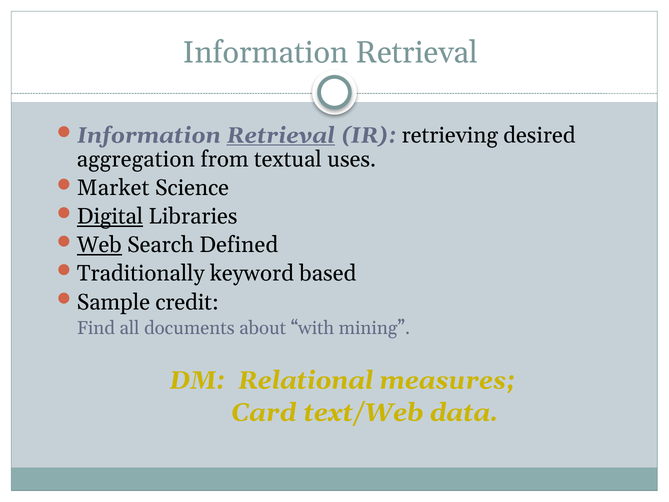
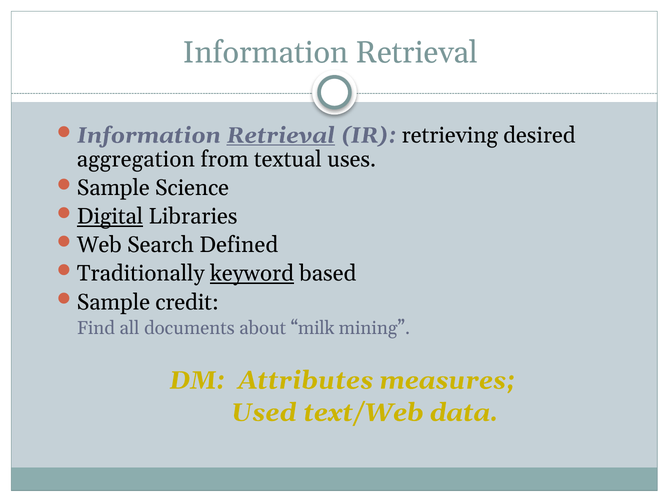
Market at (113, 188): Market -> Sample
Web underline: present -> none
keyword underline: none -> present
with: with -> milk
Relational: Relational -> Attributes
Card: Card -> Used
